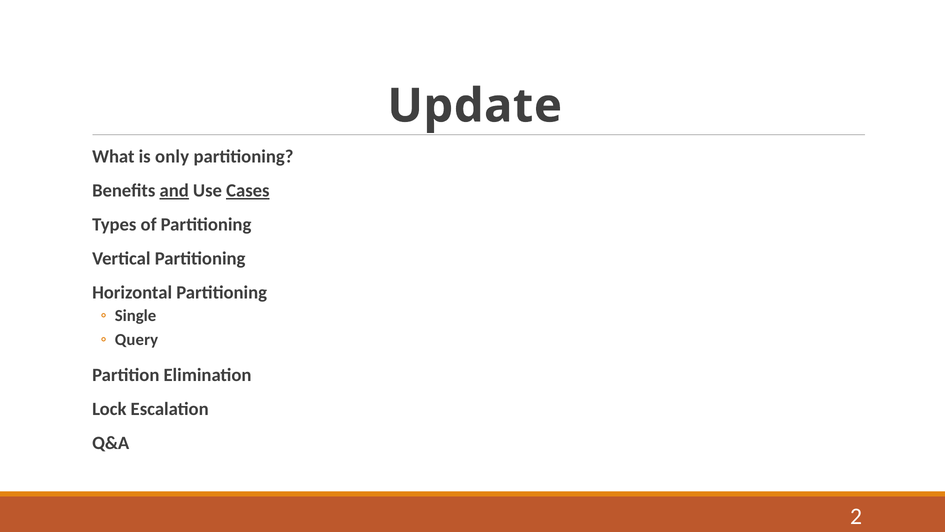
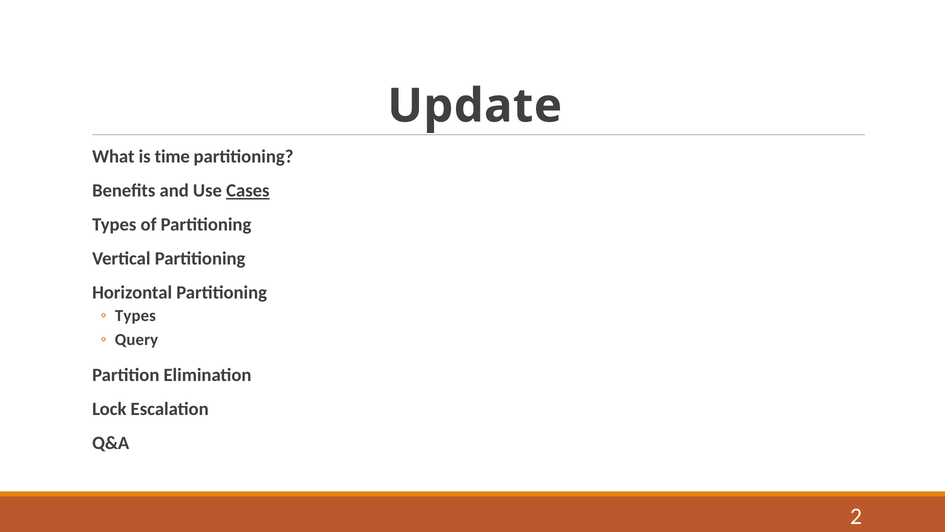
only: only -> time
and underline: present -> none
Single at (136, 316): Single -> Types
